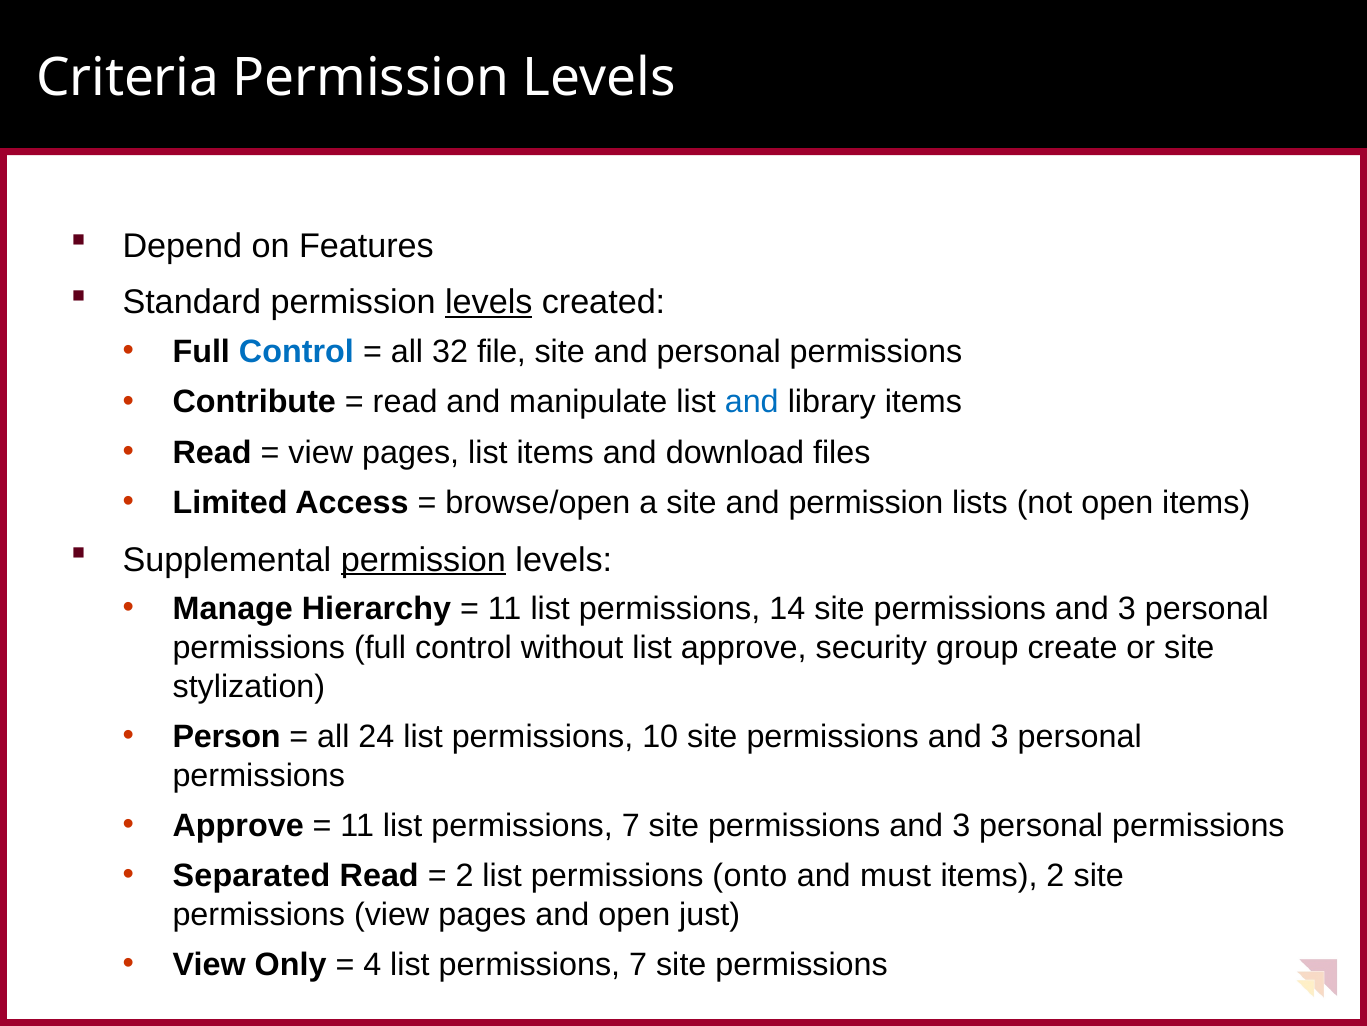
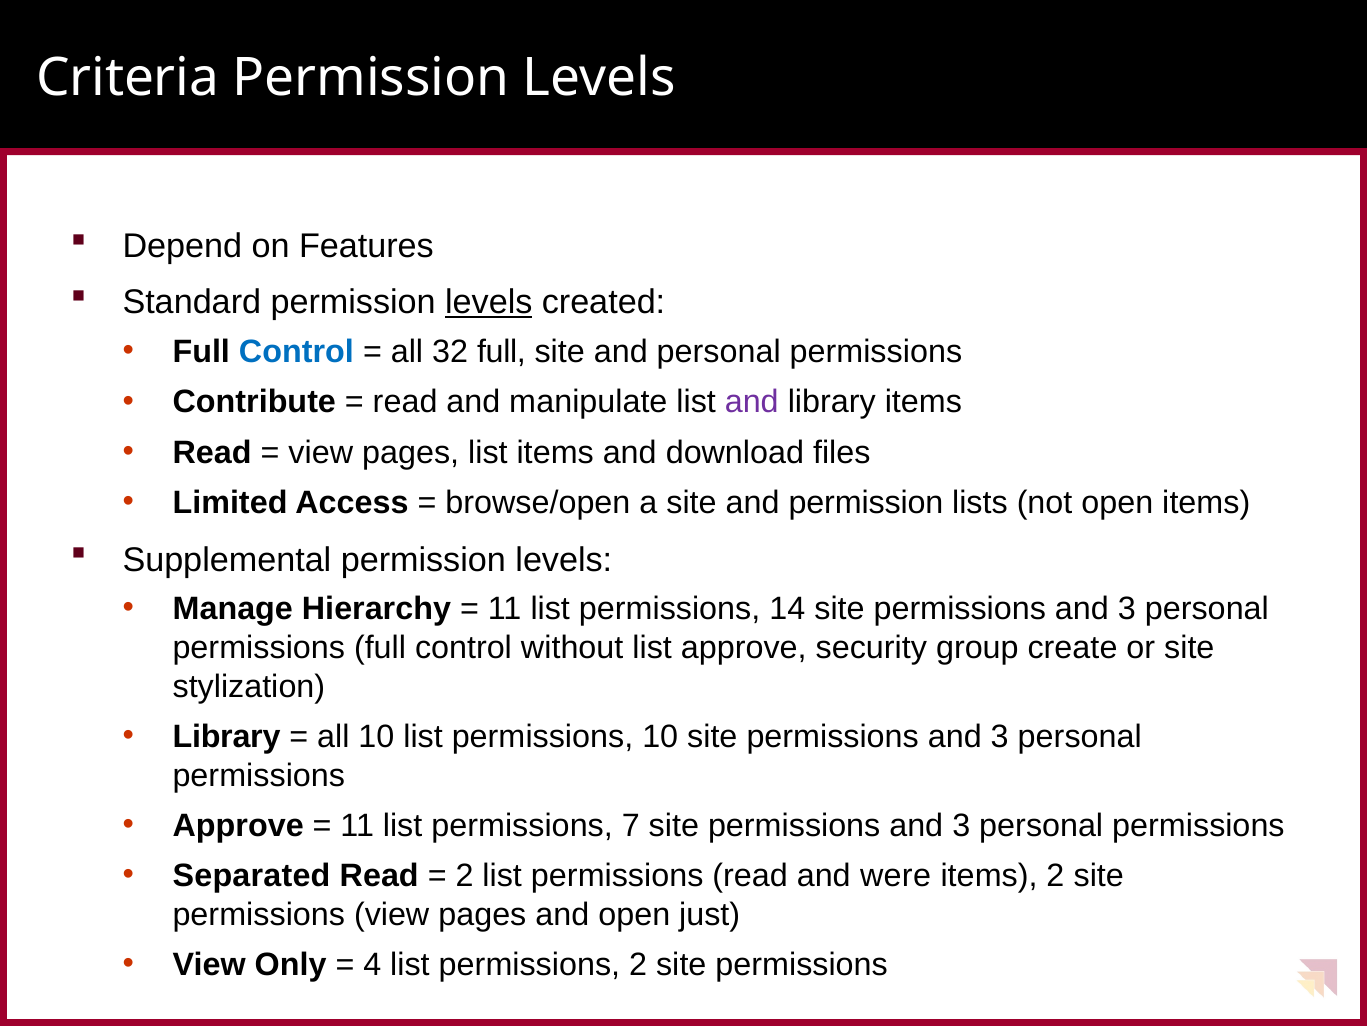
32 file: file -> full
and at (752, 402) colour: blue -> purple
permission at (423, 559) underline: present -> none
Person at (227, 736): Person -> Library
all 24: 24 -> 10
permissions onto: onto -> read
must: must -> were
4 list permissions 7: 7 -> 2
